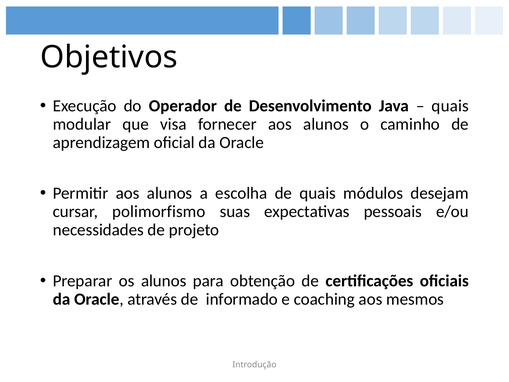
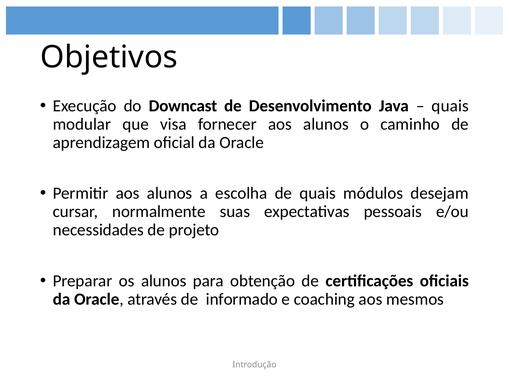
Operador: Operador -> Downcast
polimorfismo: polimorfismo -> normalmente
